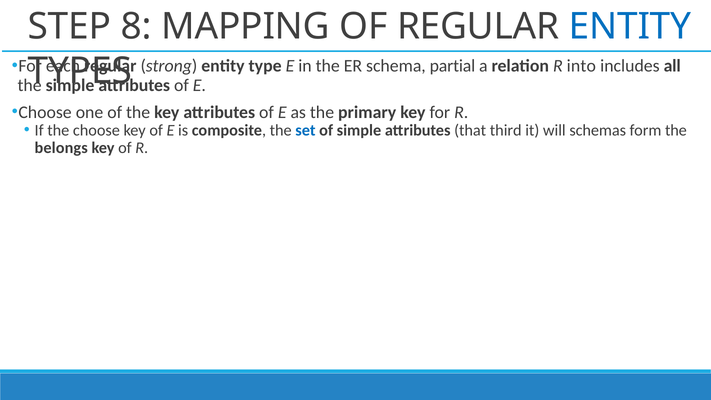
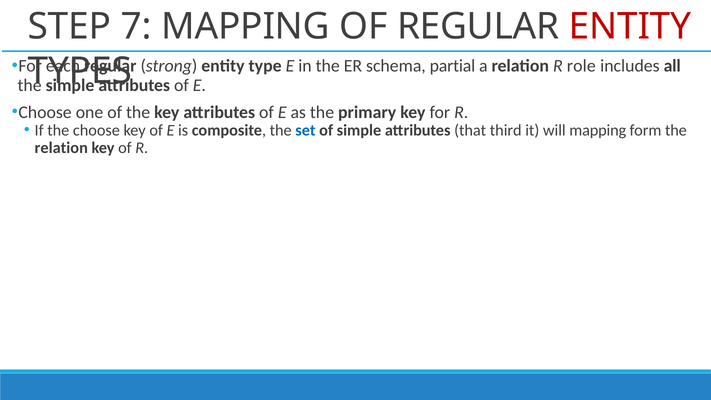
8: 8 -> 7
ENTITY at (630, 26) colour: blue -> red
into: into -> role
will schemas: schemas -> mapping
belongs at (61, 148): belongs -> relation
